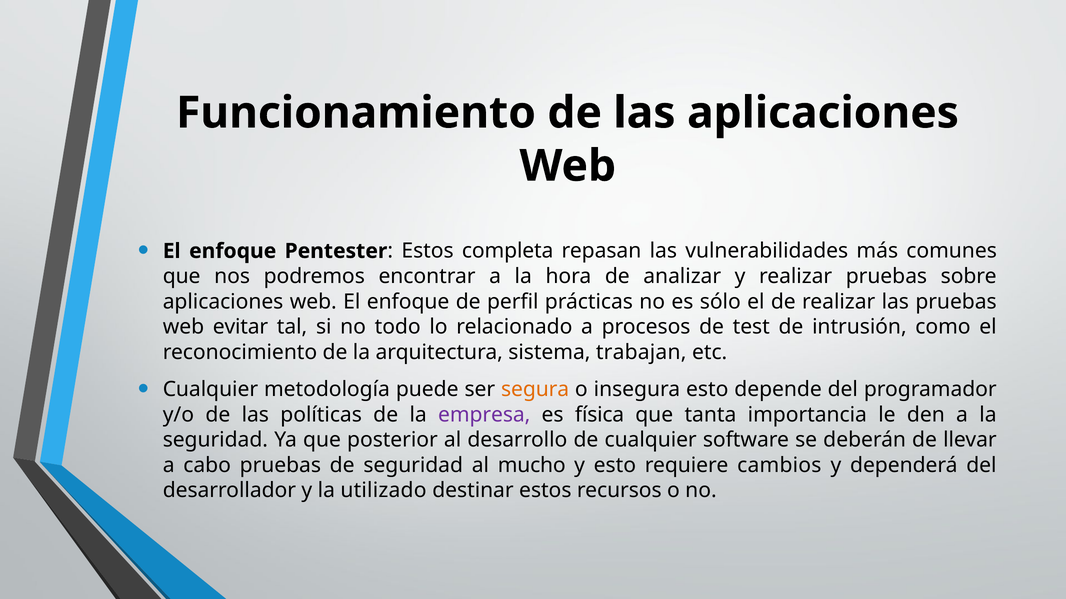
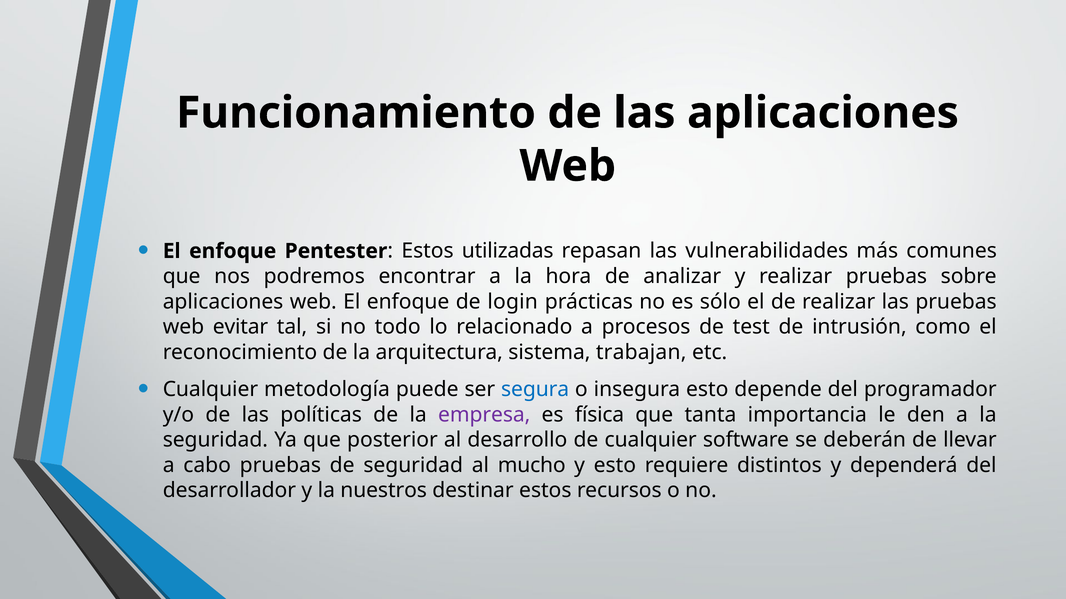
completa: completa -> utilizadas
perfil: perfil -> login
segura colour: orange -> blue
cambios: cambios -> distintos
utilizado: utilizado -> nuestros
